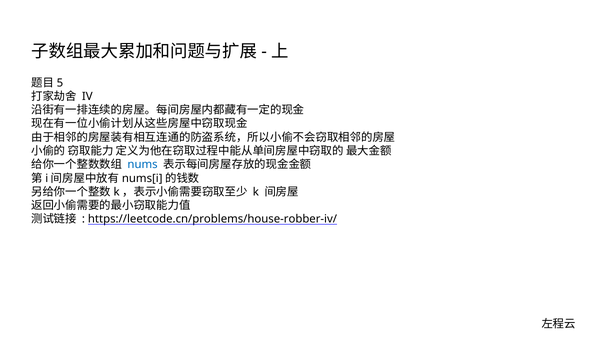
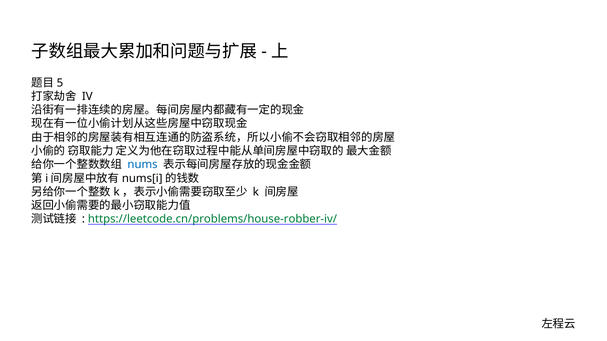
https://leetcode.cn/problems/house-robber-iv/ colour: black -> green
